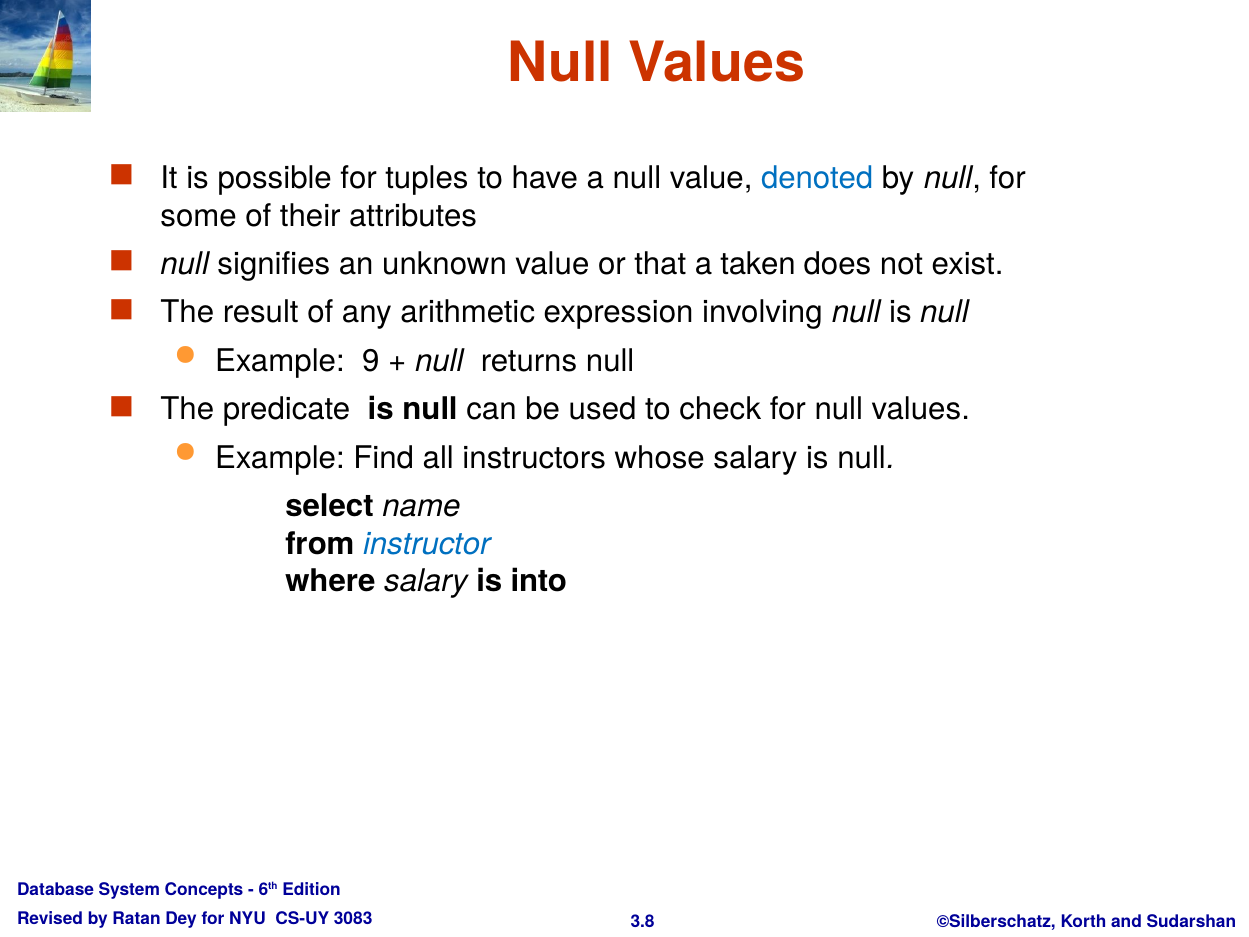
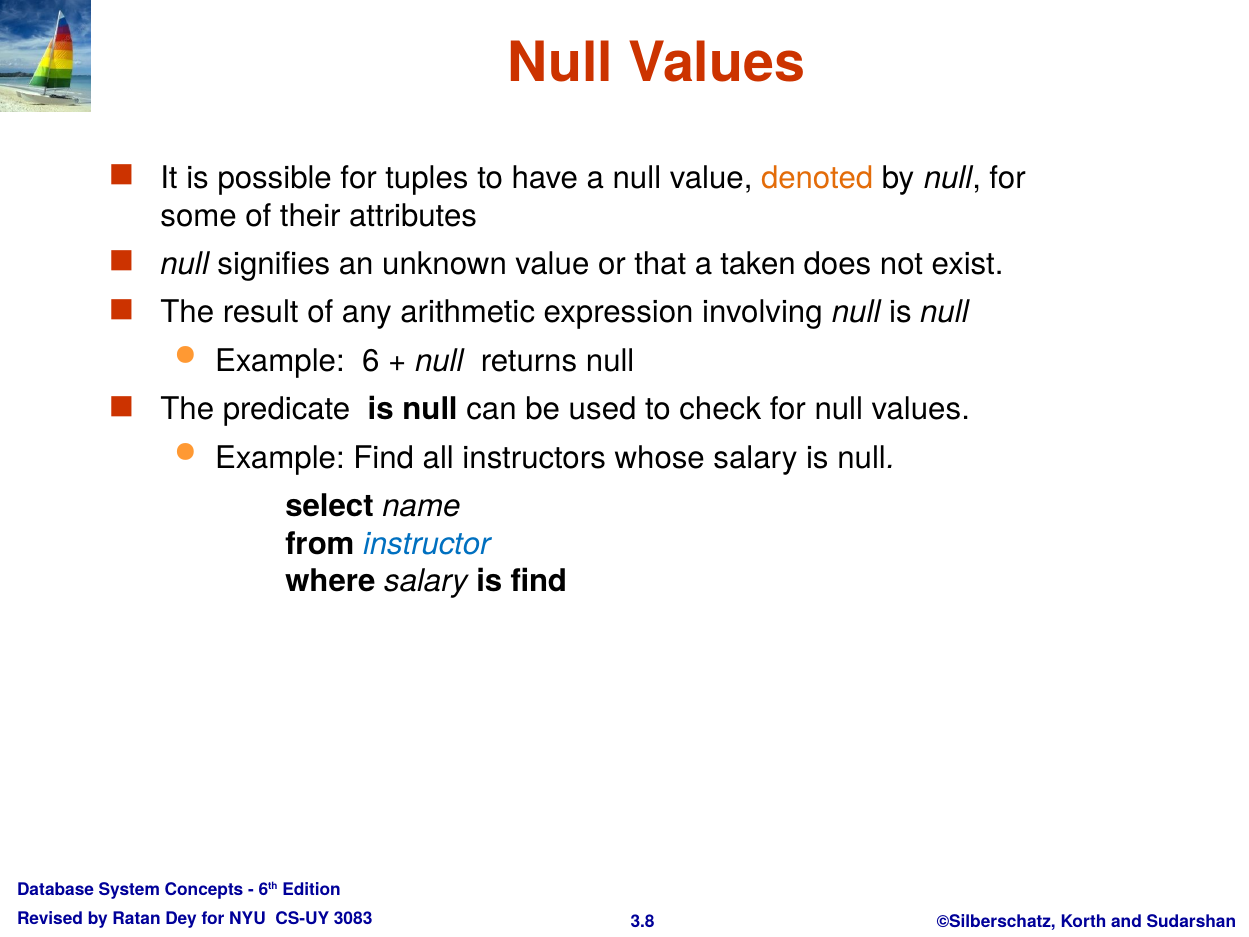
denoted colour: blue -> orange
9: 9 -> 6
is into: into -> find
